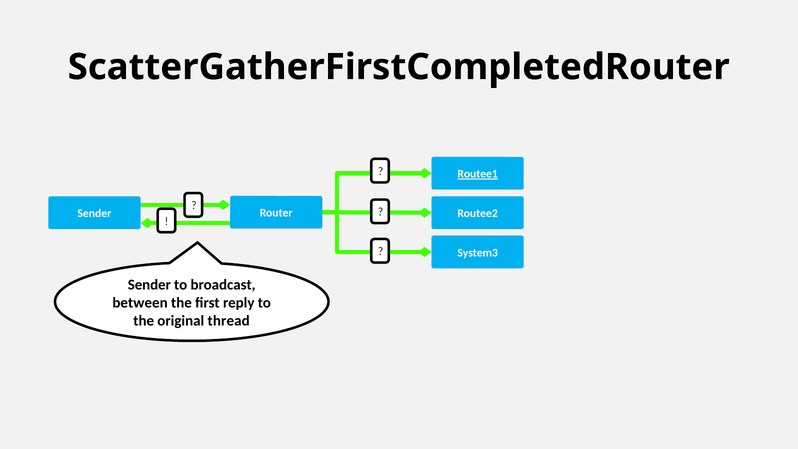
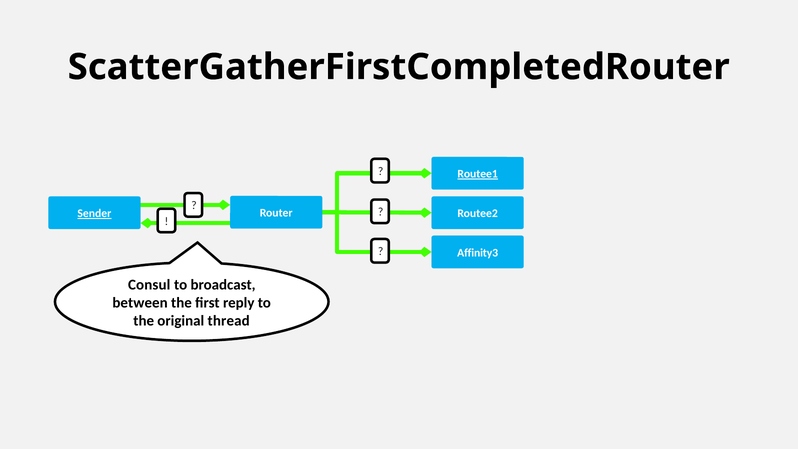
Sender at (94, 213) underline: none -> present
System3: System3 -> Affinity3
Sender at (149, 285): Sender -> Consul
